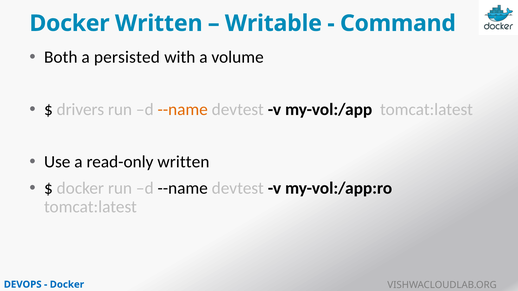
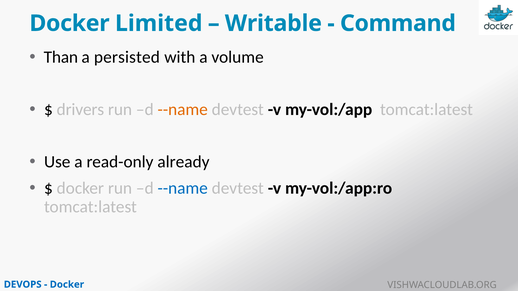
Docker Written: Written -> Limited
Both: Both -> Than
read-only written: written -> already
--name at (183, 188) colour: black -> blue
